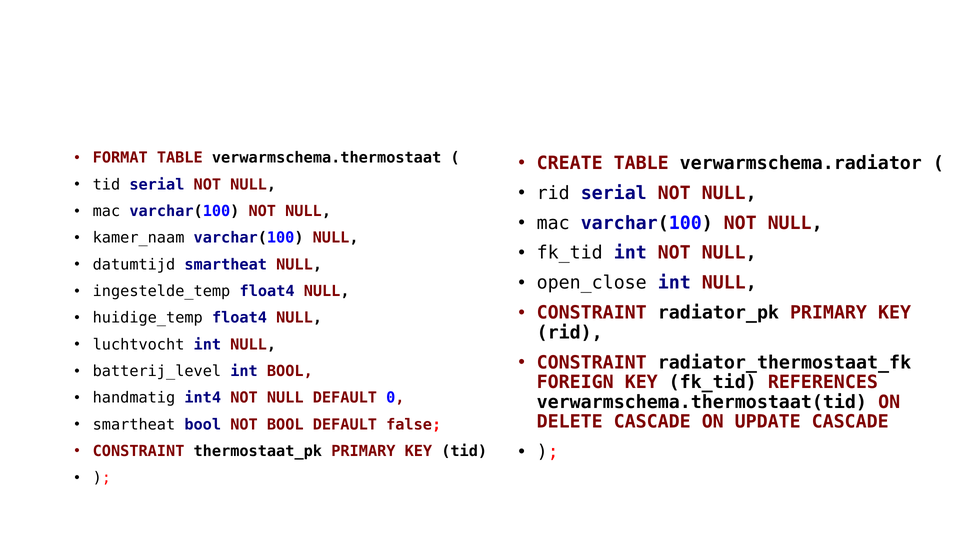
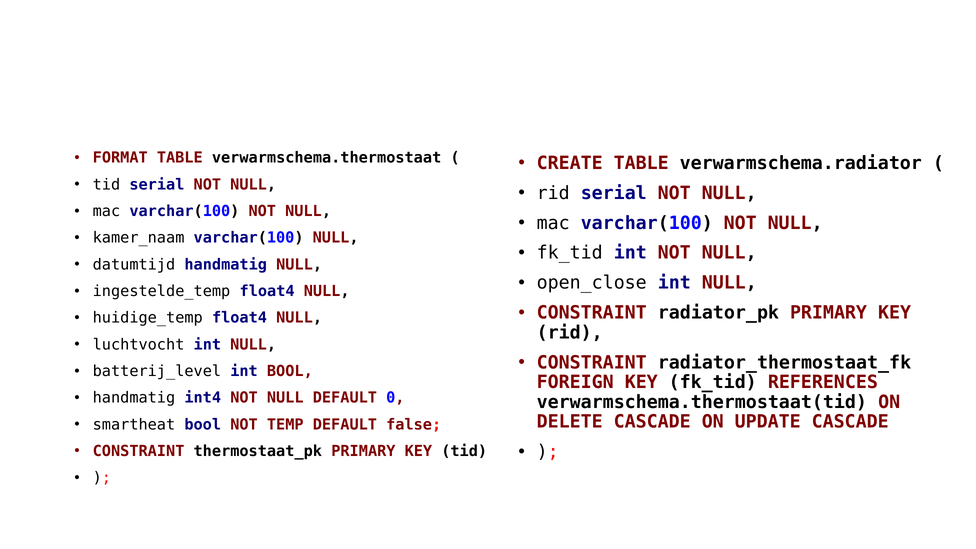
datumtijd smartheat: smartheat -> handmatig
NOT BOOL: BOOL -> TEMP
